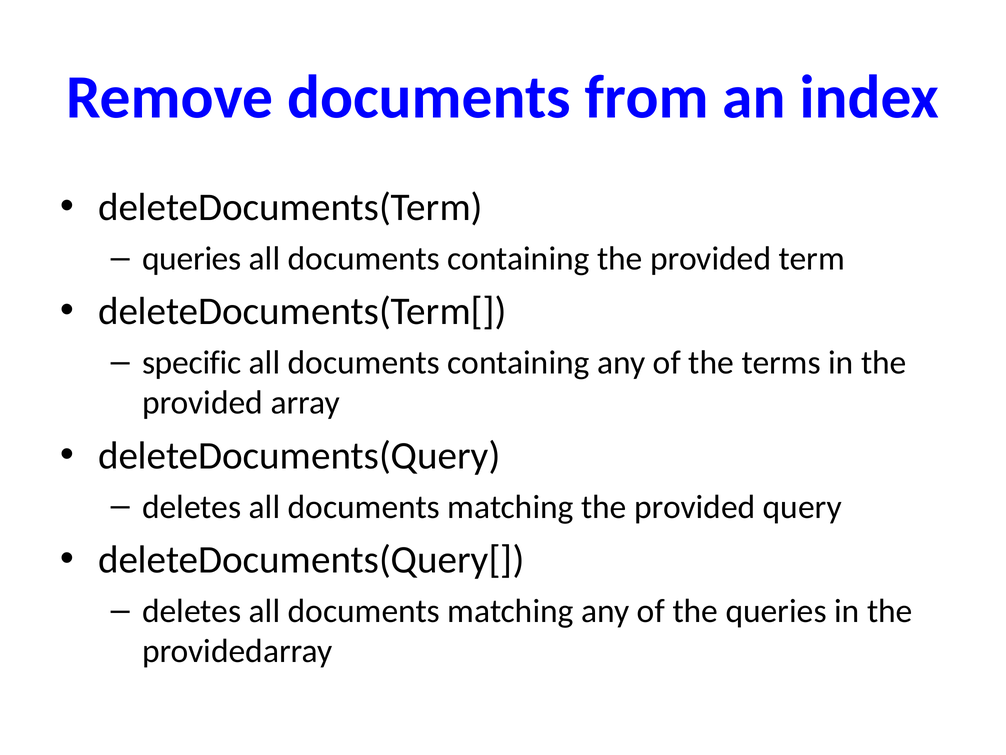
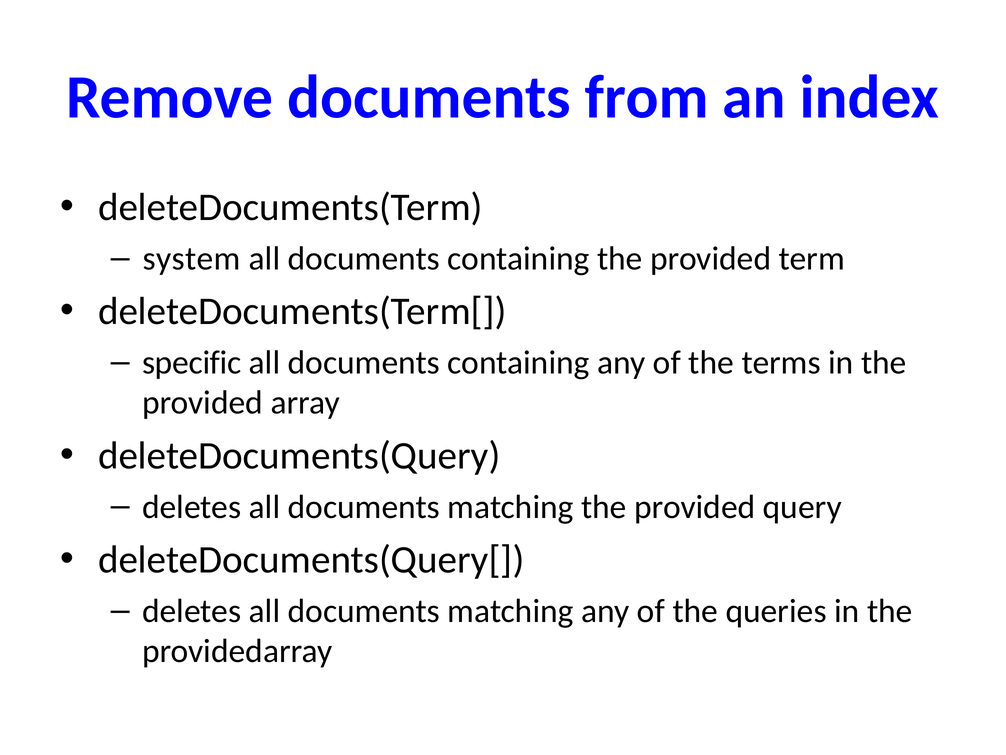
queries at (192, 258): queries -> system
